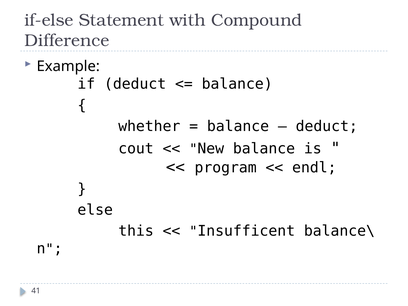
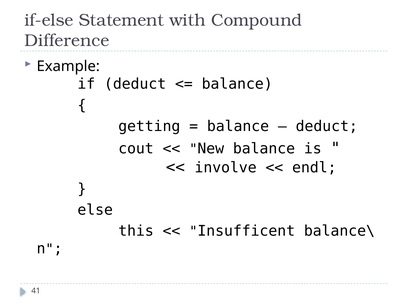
whether: whether -> getting
program: program -> involve
